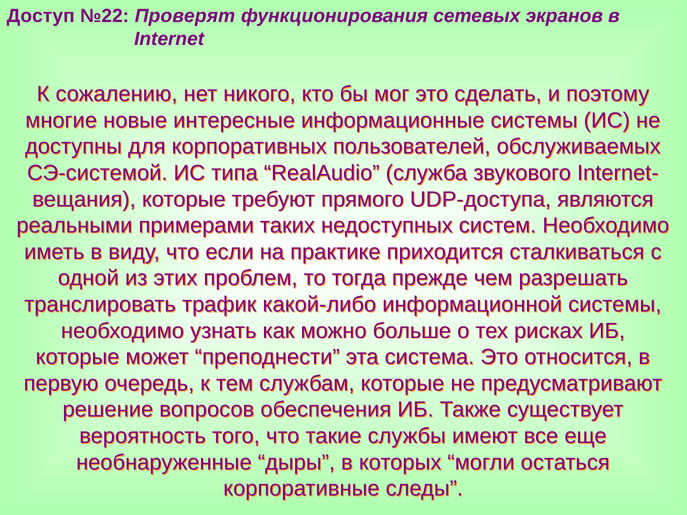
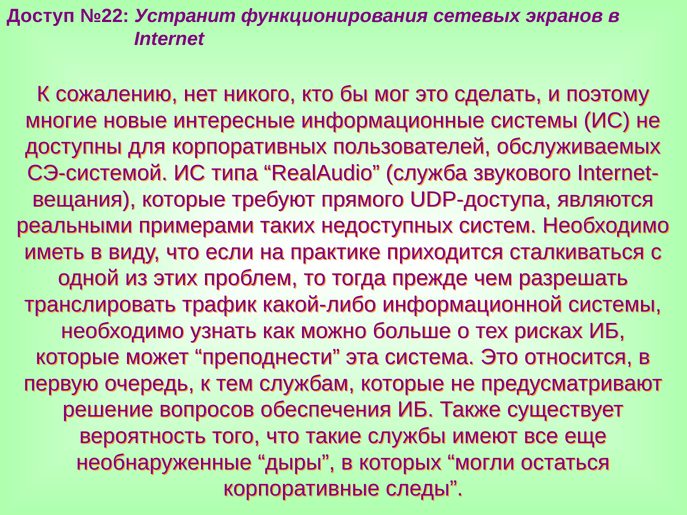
Проверят: Проверят -> Устранит
